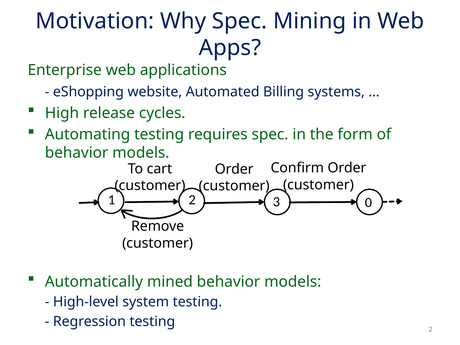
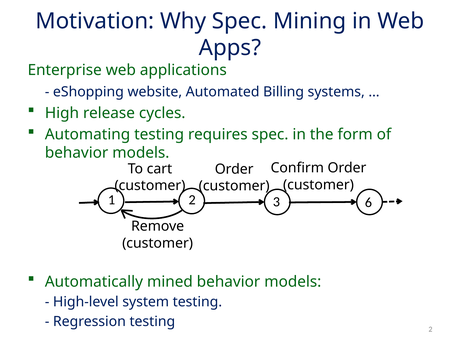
0: 0 -> 6
